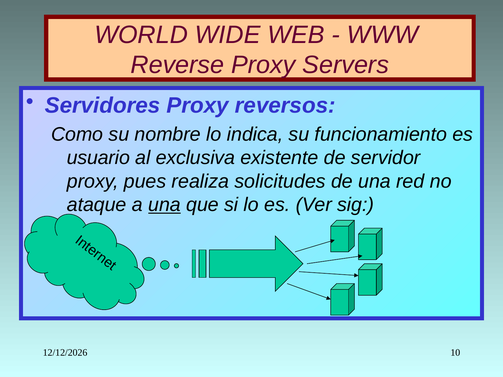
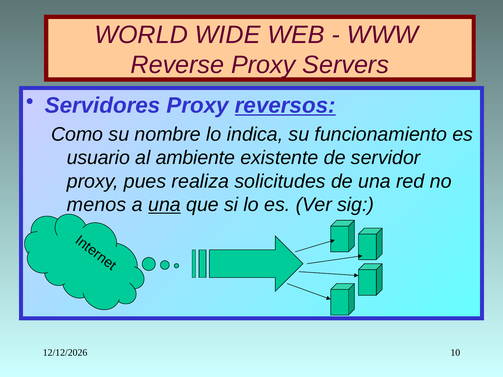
reversos underline: none -> present
exclusiva: exclusiva -> ambiente
ataque: ataque -> menos
